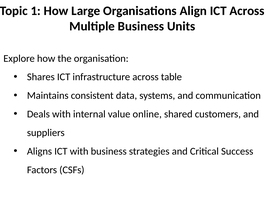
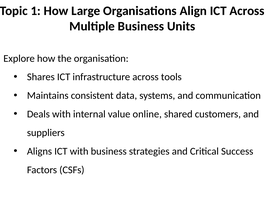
table: table -> tools
